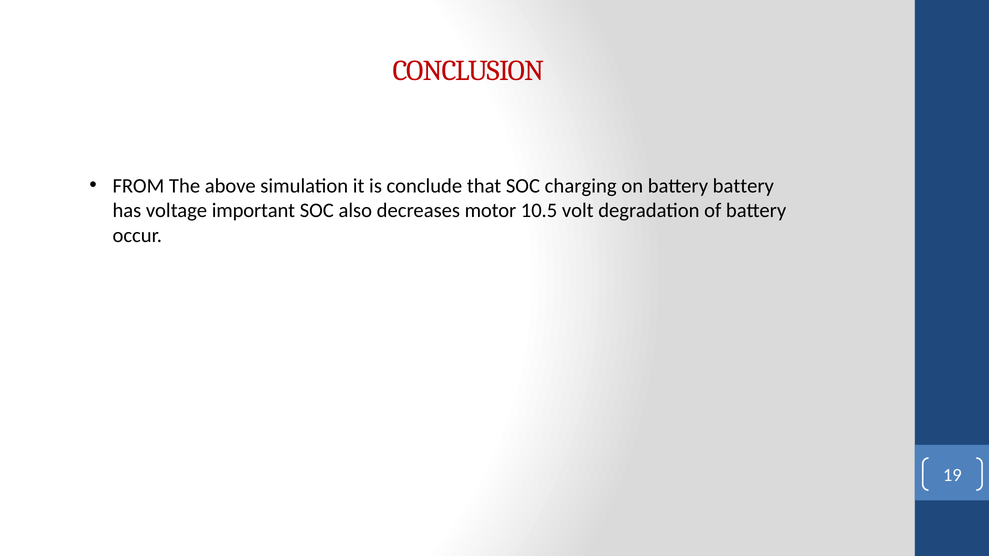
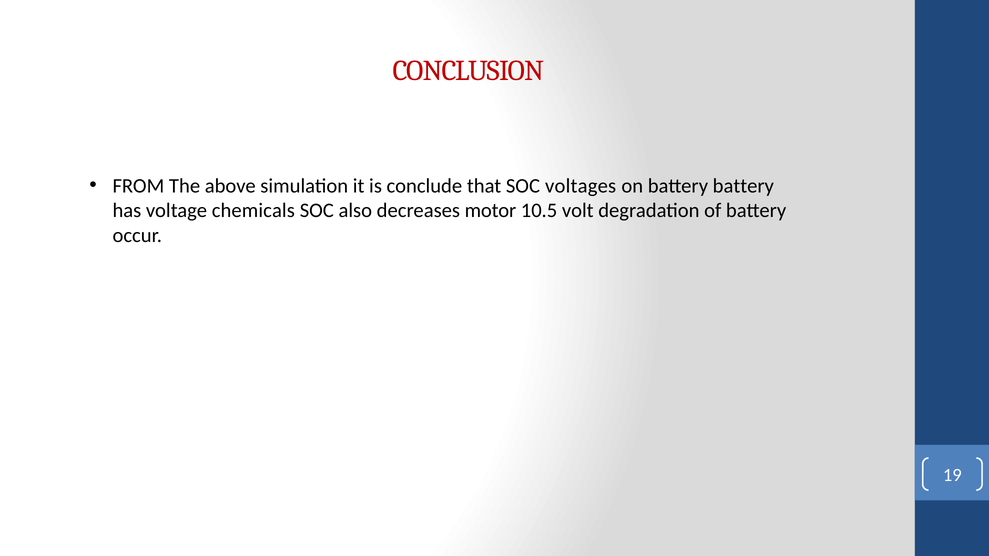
charging: charging -> voltages
important: important -> chemicals
